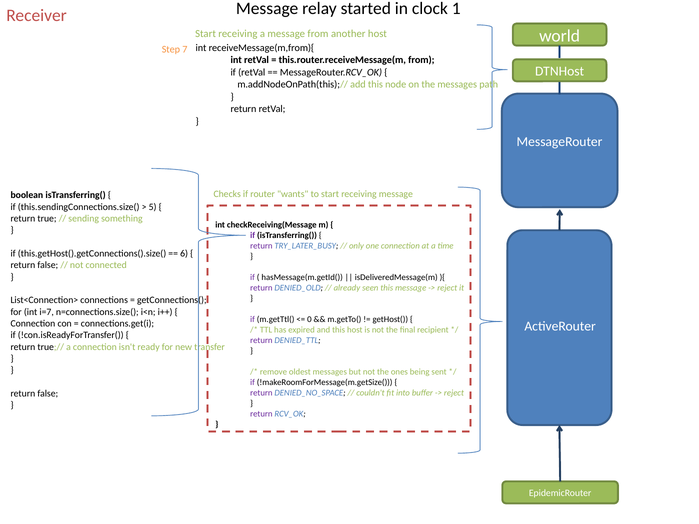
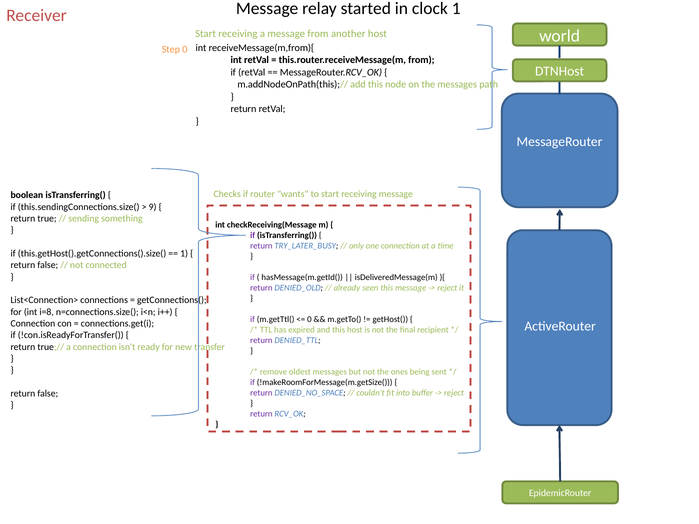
Step 7: 7 -> 0
5: 5 -> 9
6 at (184, 254): 6 -> 1
i=7: i=7 -> i=8
